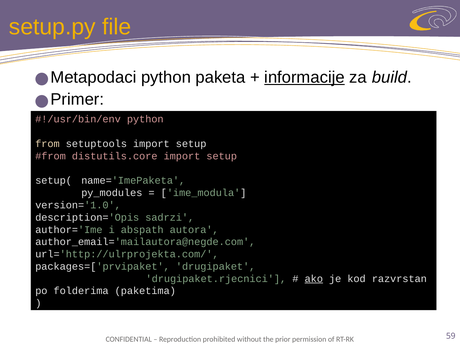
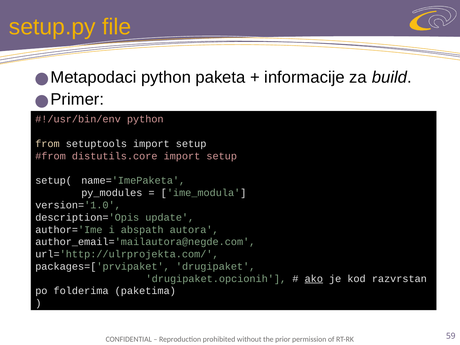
informacije underline: present -> none
sadrzi: sadrzi -> update
drugipaket.rjecnici: drugipaket.rjecnici -> drugipaket.opcionih
